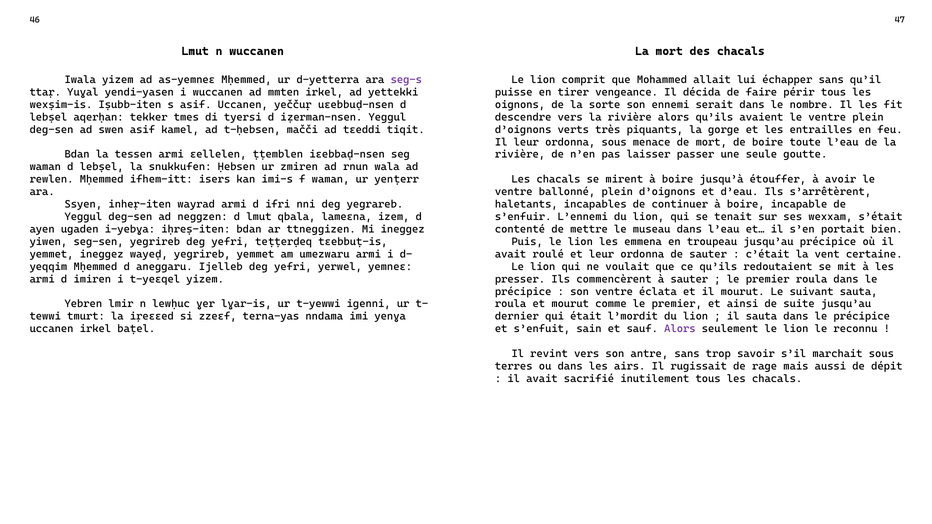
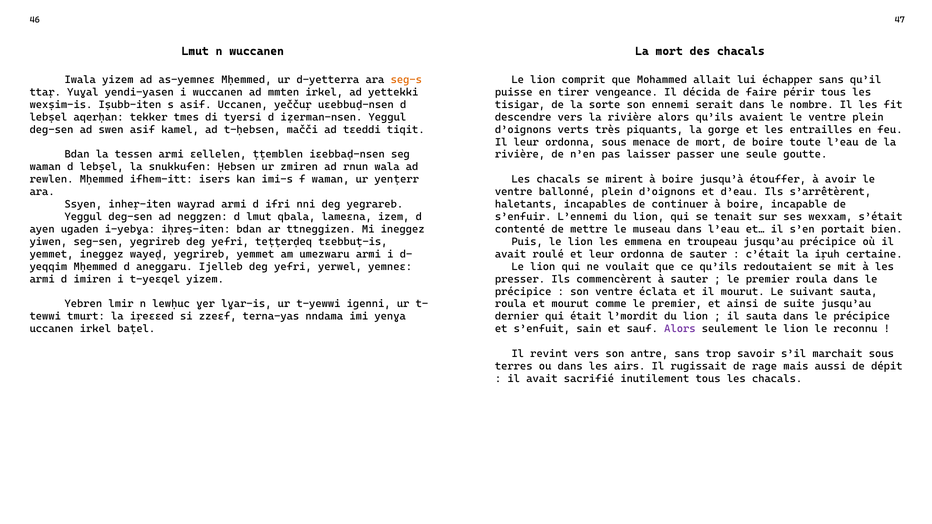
seg-s colour: purple -> orange
oignons: oignons -> tisigar
vent: vent -> iṛuh
